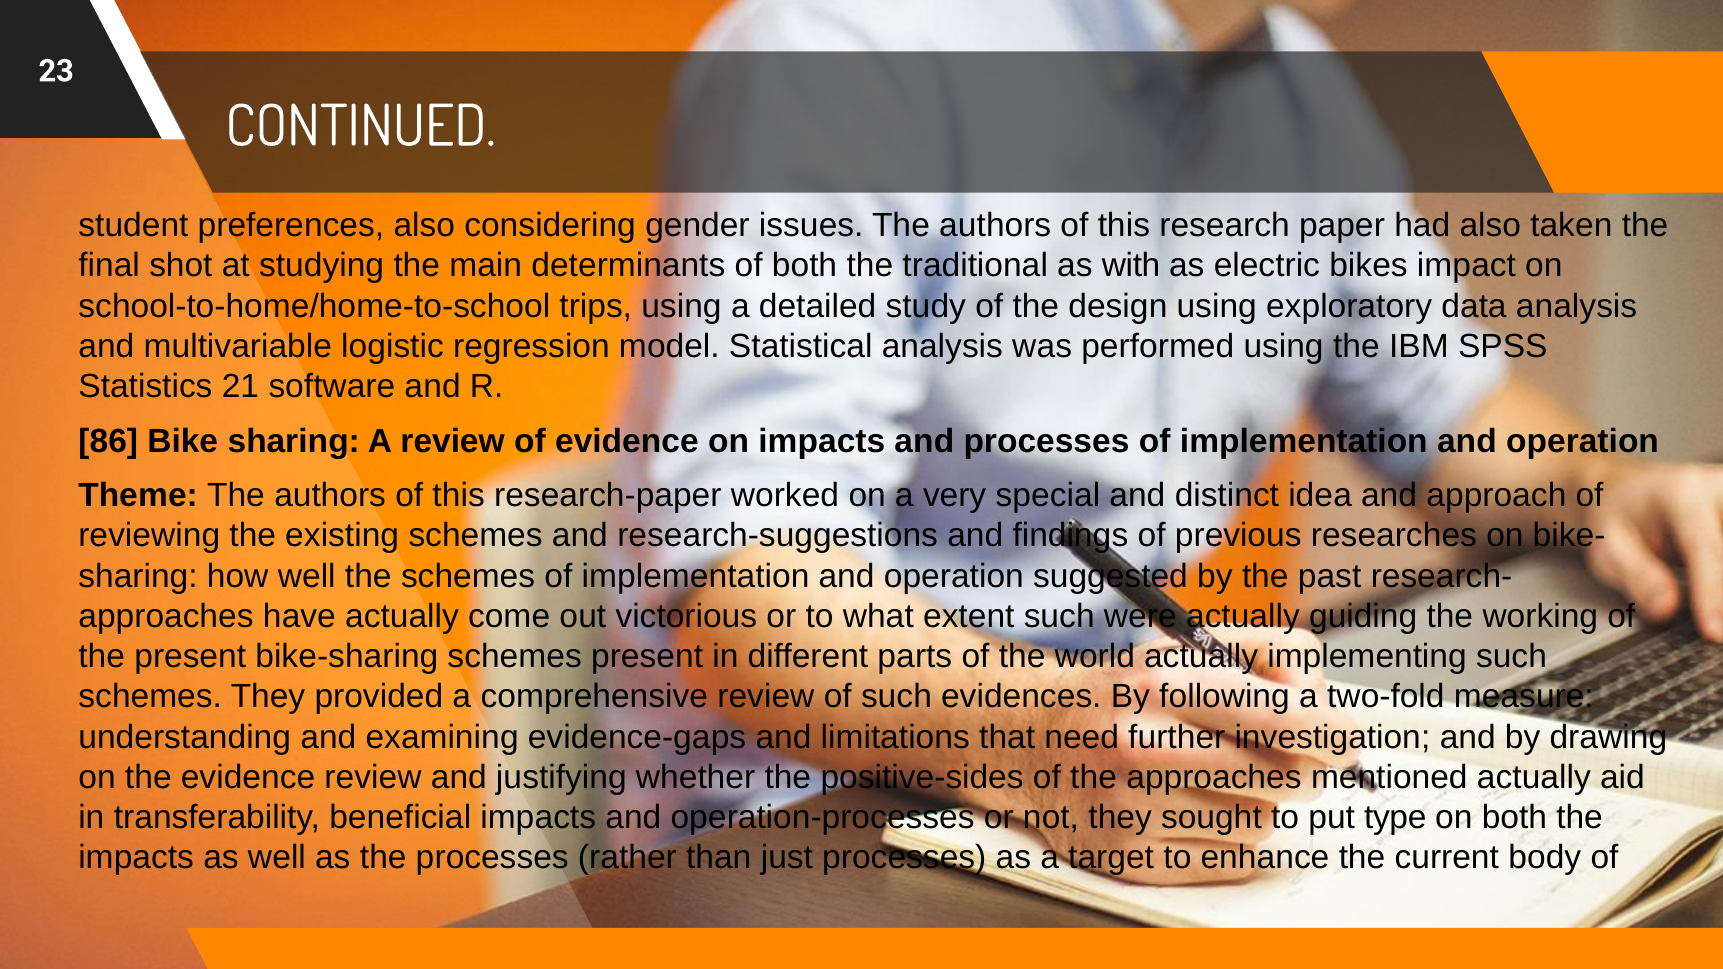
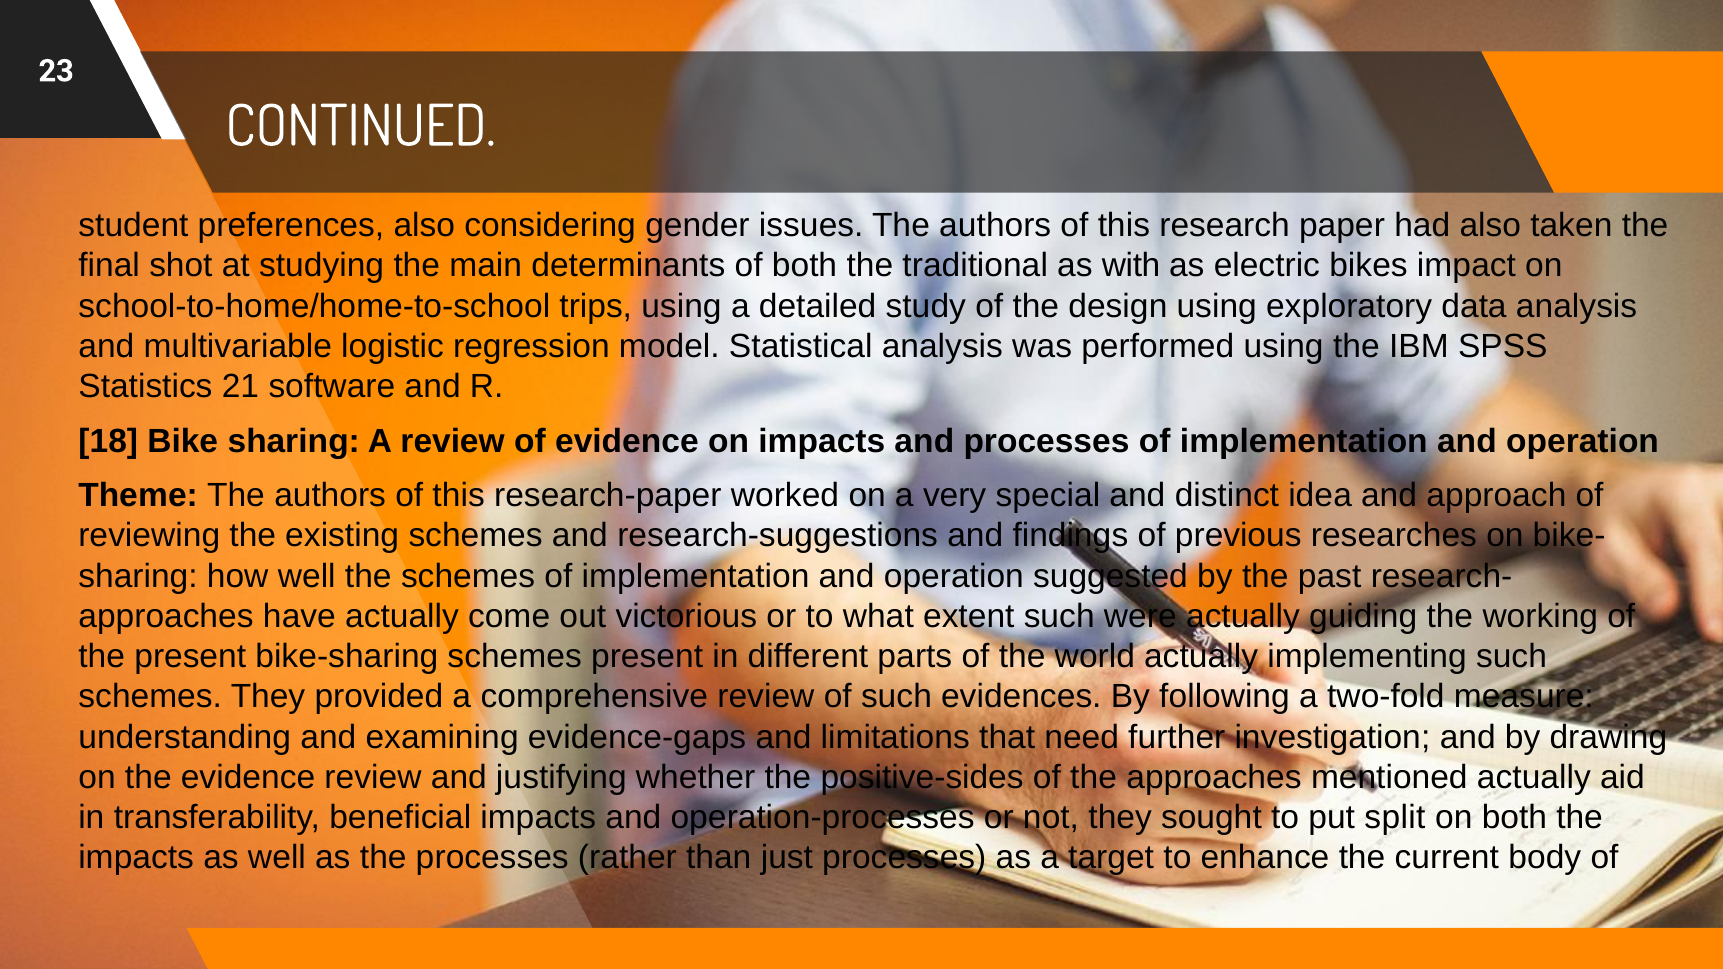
86: 86 -> 18
type: type -> split
